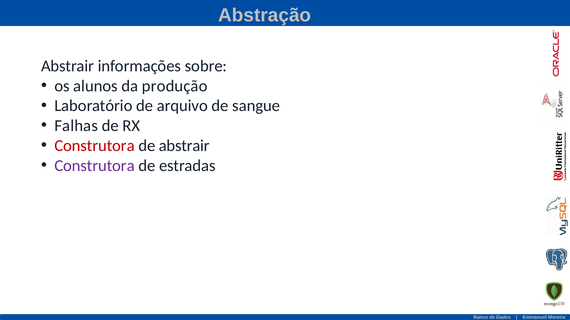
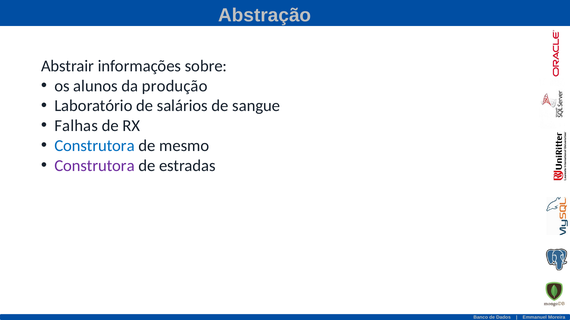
arquivo: arquivo -> salários
Construtora at (95, 146) colour: red -> blue
de abstrair: abstrair -> mesmo
